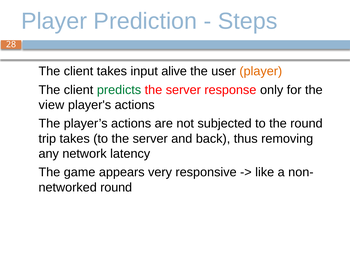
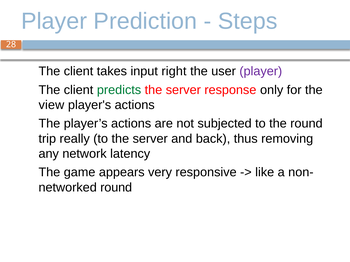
alive: alive -> right
player at (261, 71) colour: orange -> purple
trip takes: takes -> really
